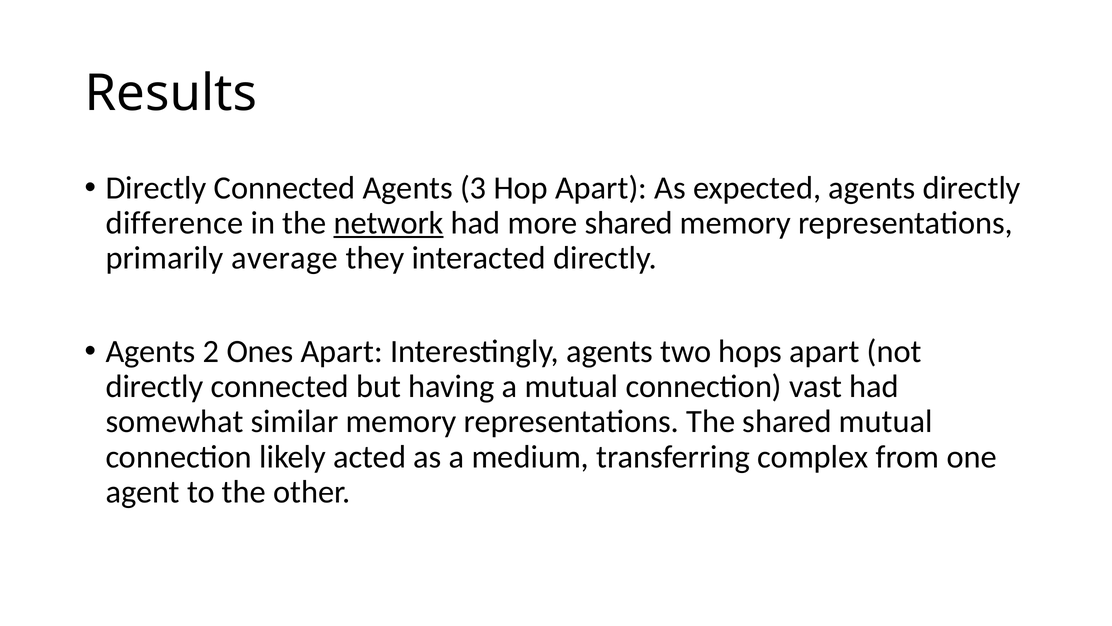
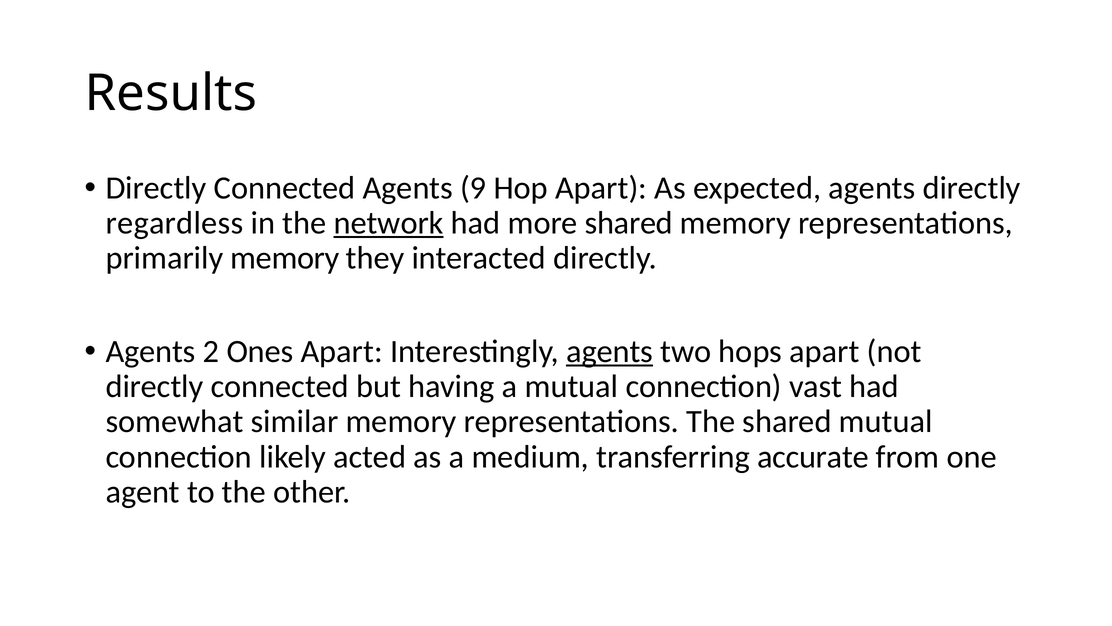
3: 3 -> 9
difference: difference -> regardless
primarily average: average -> memory
agents at (610, 351) underline: none -> present
complex: complex -> accurate
